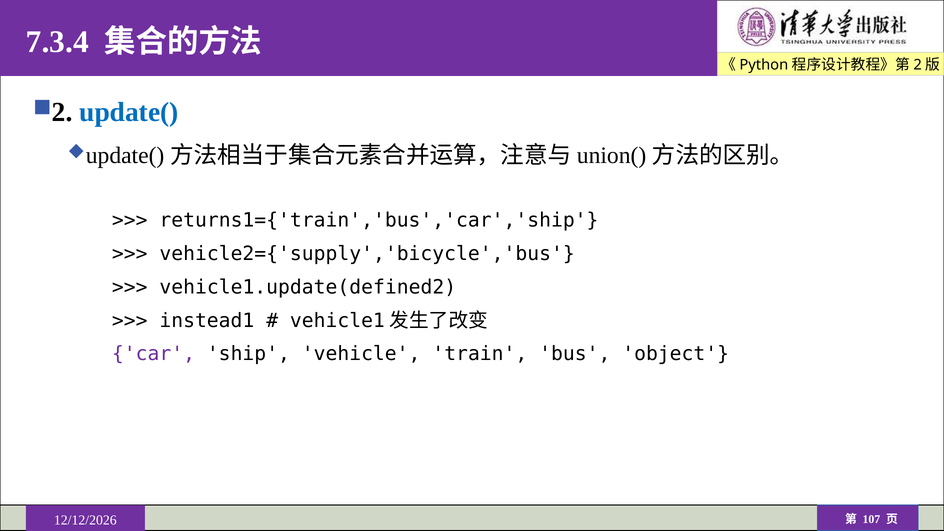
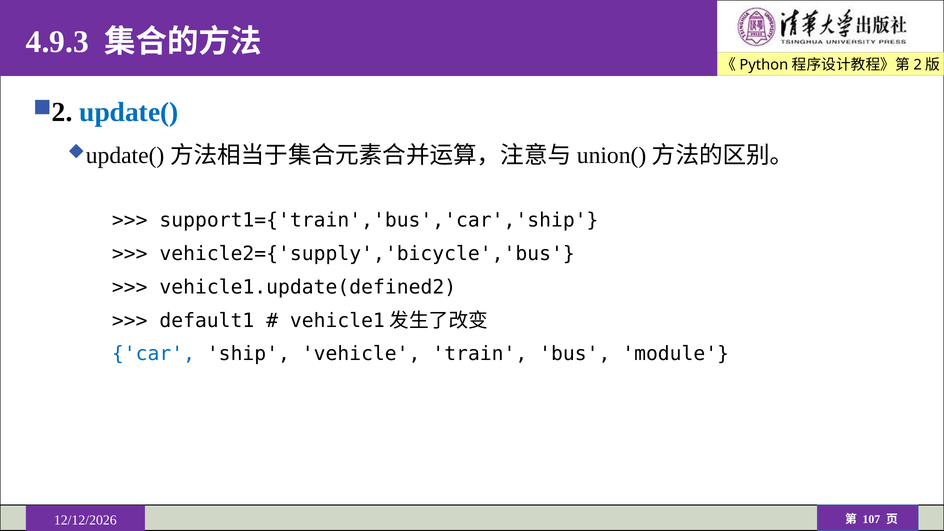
7.3.4: 7.3.4 -> 4.9.3
returns1={'train','bus','car','ship: returns1={'train','bus','car','ship -> support1={'train','bus','car','ship
instead1: instead1 -> default1
car colour: purple -> blue
object: object -> module
